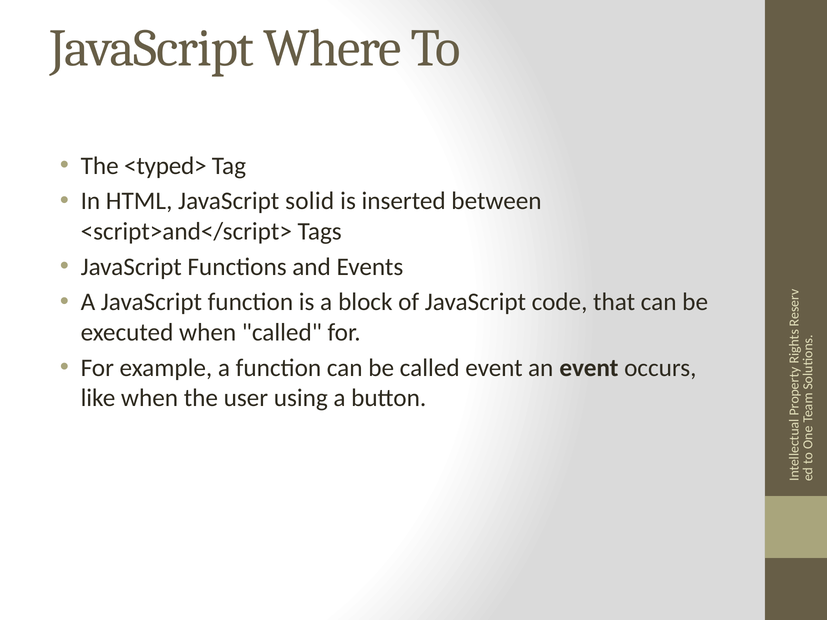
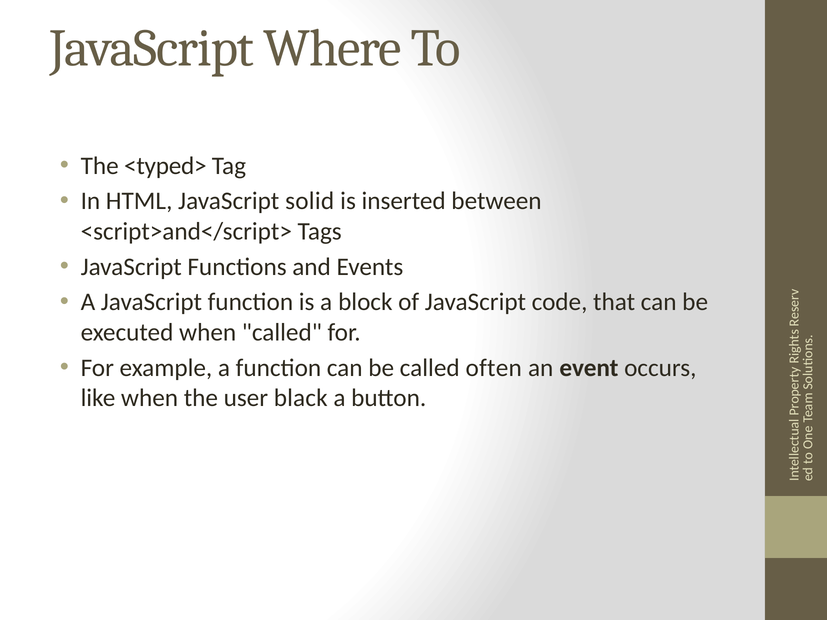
called event: event -> often
using: using -> black
